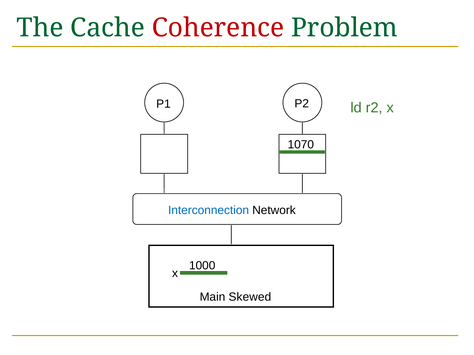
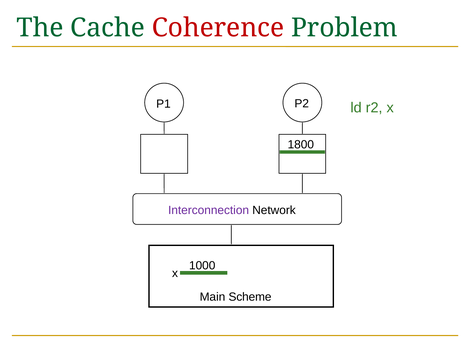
1070: 1070 -> 1800
Interconnection colour: blue -> purple
Skewed: Skewed -> Scheme
